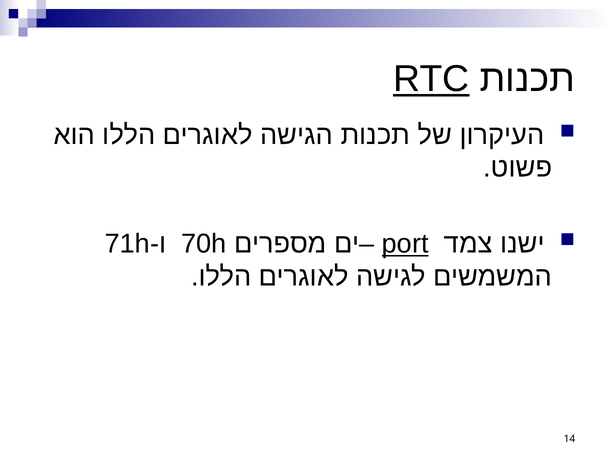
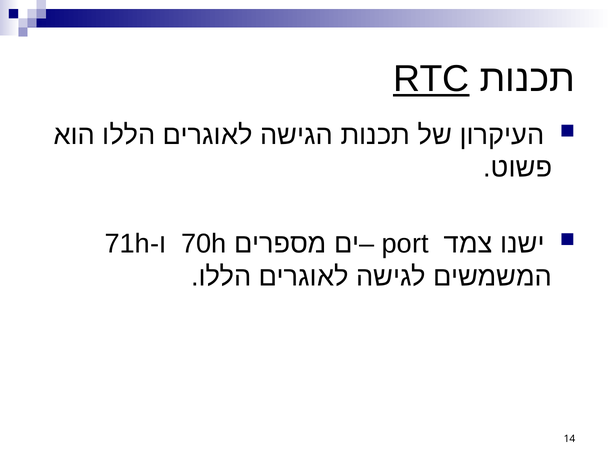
port underline: present -> none
